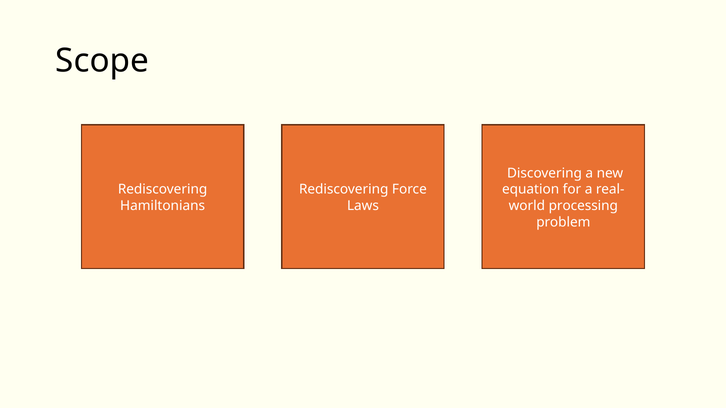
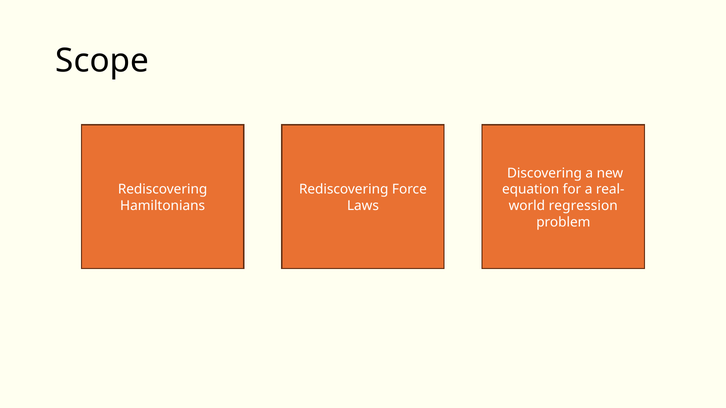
processing: processing -> regression
